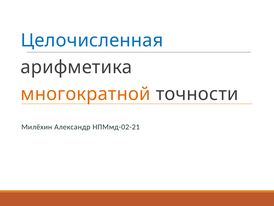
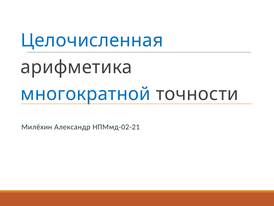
многократной colour: orange -> blue
